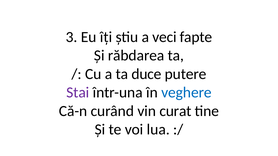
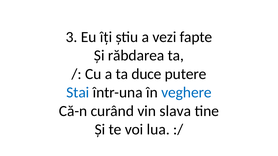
veci: veci -> vezi
Stai colour: purple -> blue
curat: curat -> slava
